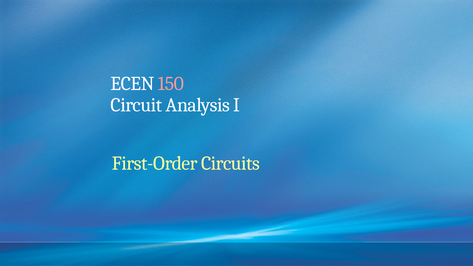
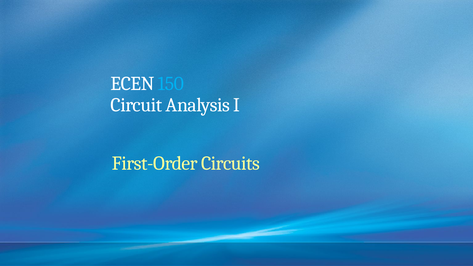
150 colour: pink -> light blue
